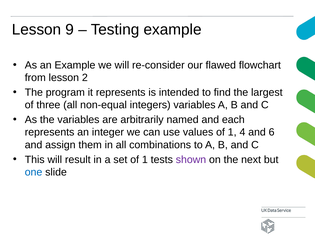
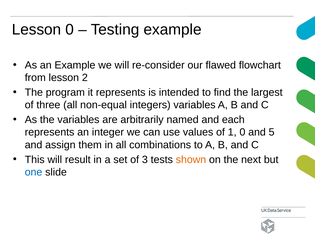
Lesson 9: 9 -> 0
1 4: 4 -> 0
6: 6 -> 5
set of 1: 1 -> 3
shown colour: purple -> orange
